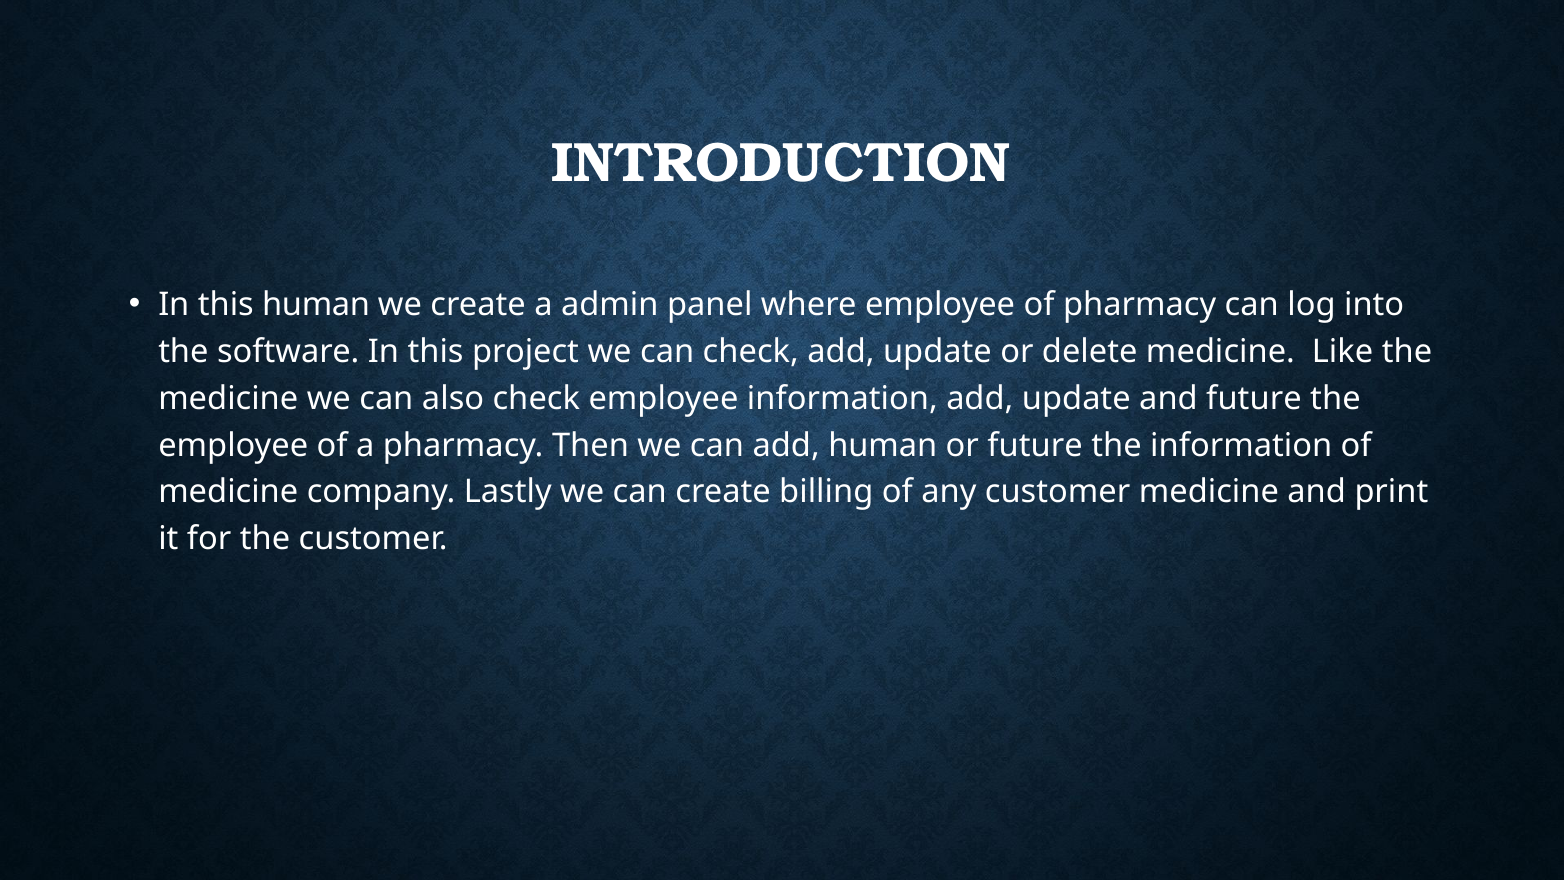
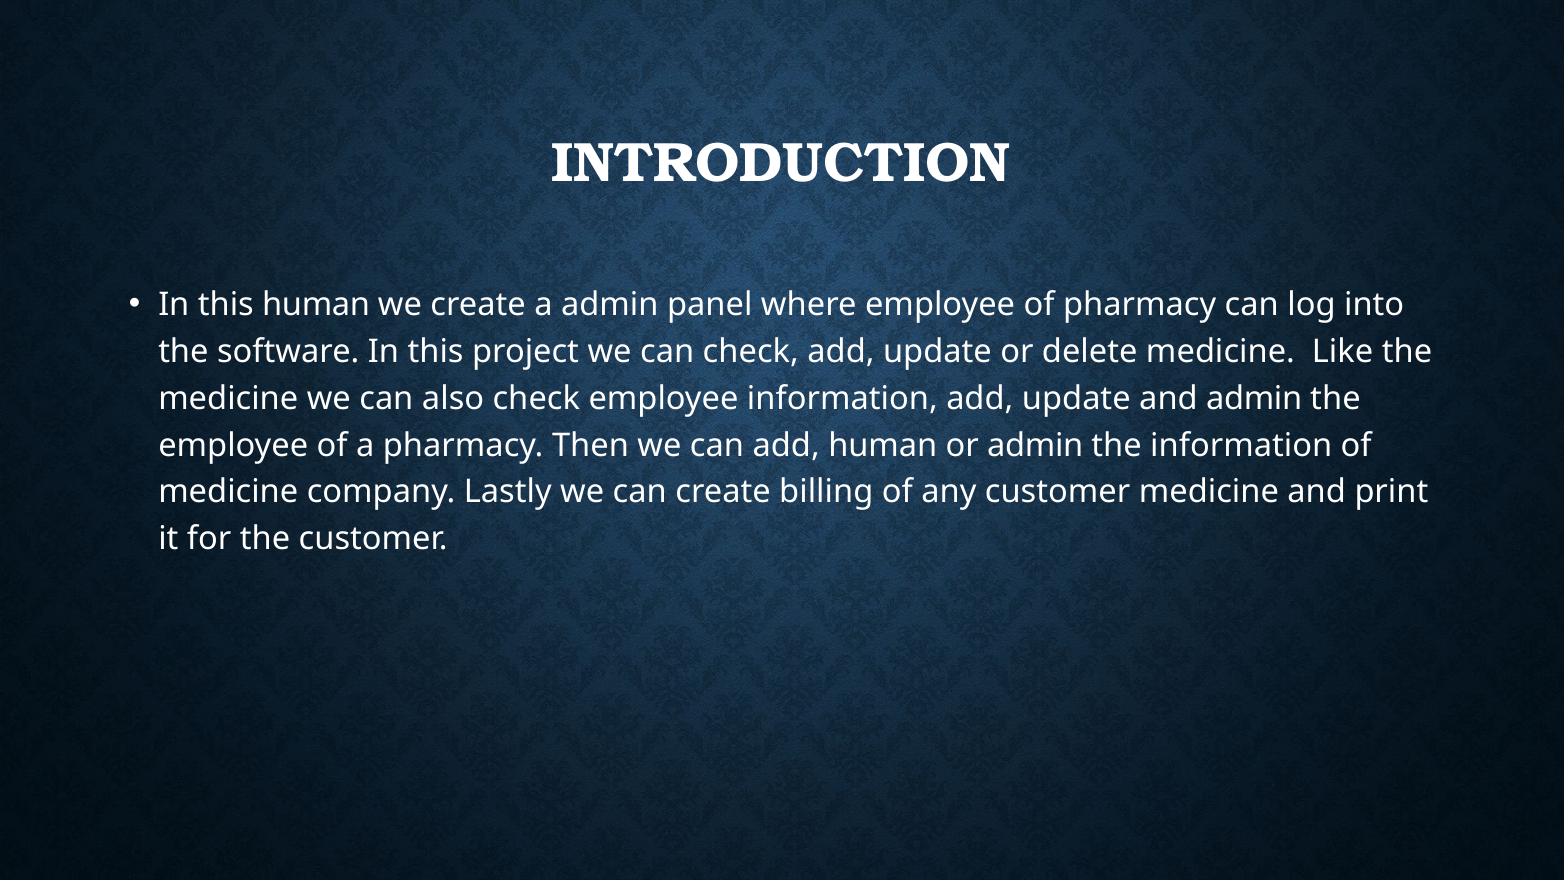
and future: future -> admin
or future: future -> admin
